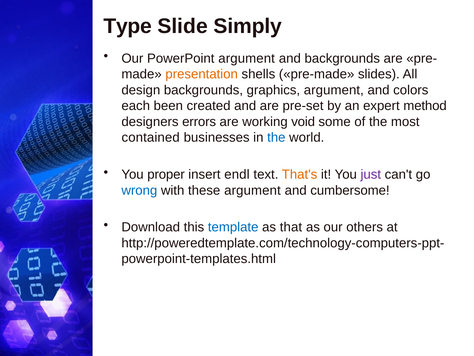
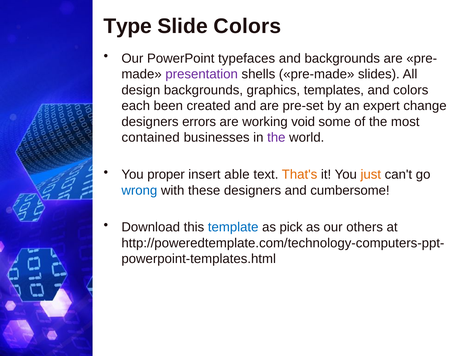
Slide Simply: Simply -> Colors
PowerPoint argument: argument -> typefaces
presentation colour: orange -> purple
graphics argument: argument -> templates
method: method -> change
the at (276, 137) colour: blue -> purple
endl: endl -> able
just colour: purple -> orange
these argument: argument -> designers
that: that -> pick
